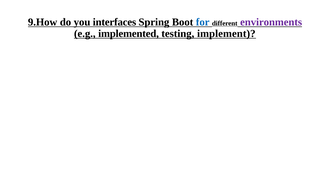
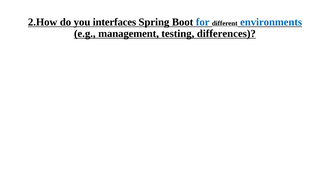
9.How: 9.How -> 2.How
environments colour: purple -> blue
implemented: implemented -> management
implement: implement -> differences
